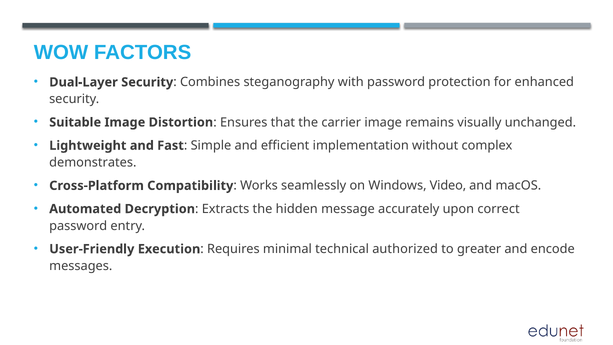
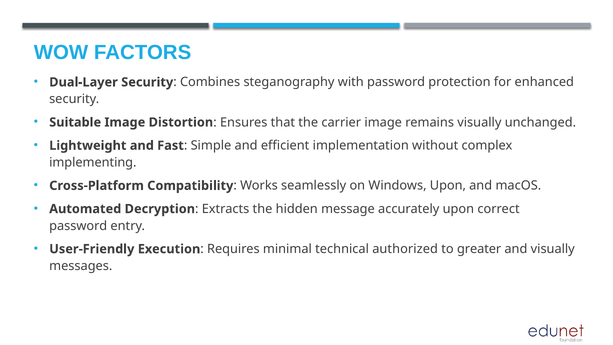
demonstrates: demonstrates -> implementing
Windows Video: Video -> Upon
and encode: encode -> visually
